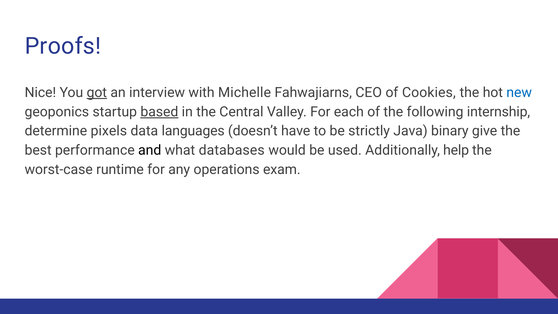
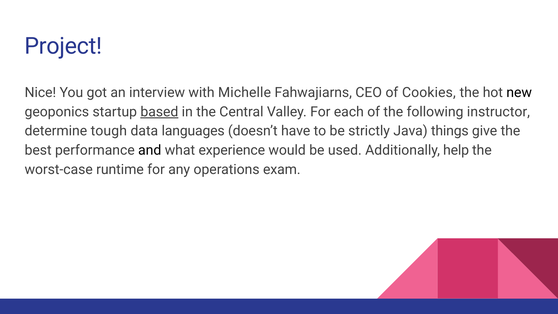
Proofs: Proofs -> Project
got underline: present -> none
new colour: blue -> black
internship: internship -> instructor
pixels: pixels -> tough
binary: binary -> things
databases: databases -> experience
